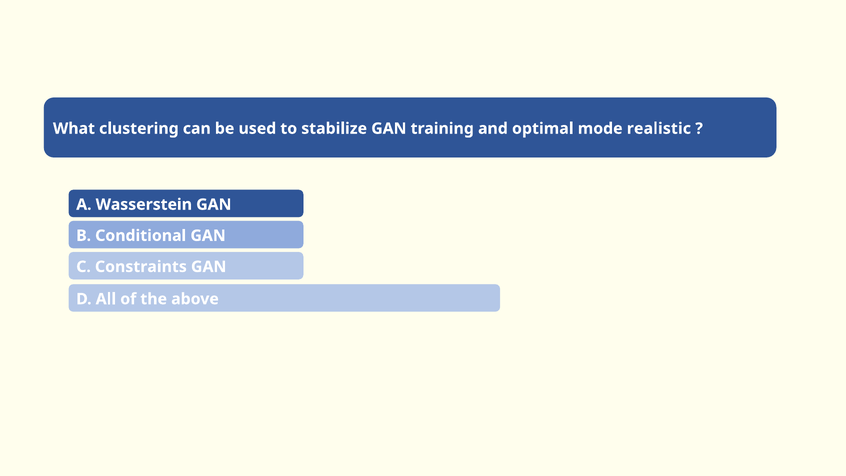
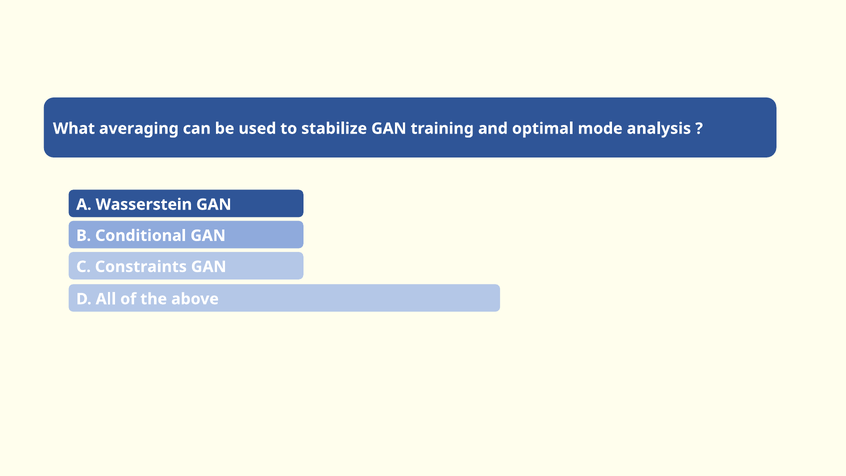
clustering: clustering -> averaging
realistic: realistic -> analysis
